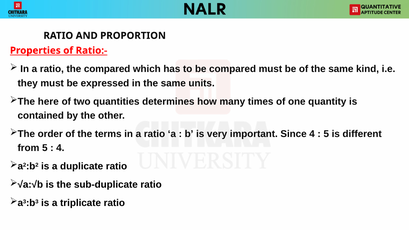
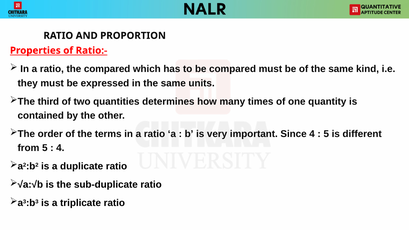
here: here -> third
